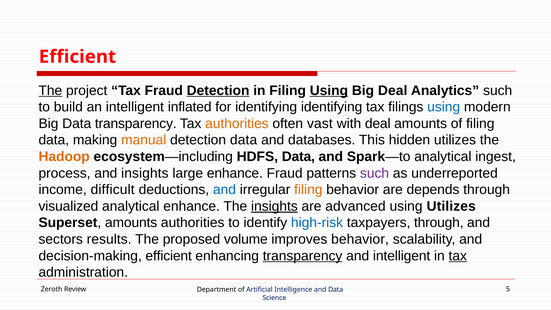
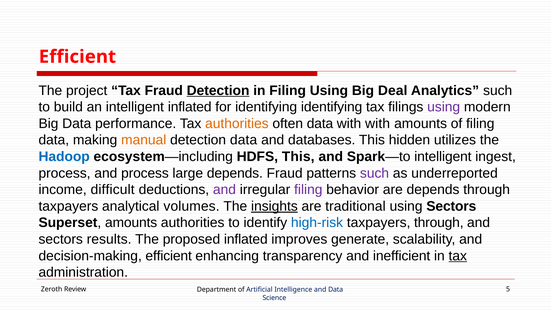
The at (50, 90) underline: present -> none
Using at (329, 90) underline: present -> none
using at (444, 107) colour: blue -> purple
Data transparency: transparency -> performance
often vast: vast -> data
with deal: deal -> with
Hadoop colour: orange -> blue
HDFS Data: Data -> This
Spark—to analytical: analytical -> intelligent
and insights: insights -> process
large enhance: enhance -> depends
and at (224, 190) colour: blue -> purple
filing at (308, 190) colour: orange -> purple
visualized at (68, 206): visualized -> taxpayers
analytical enhance: enhance -> volumes
advanced: advanced -> traditional
using Utilizes: Utilizes -> Sectors
proposed volume: volume -> inflated
improves behavior: behavior -> generate
transparency at (303, 256) underline: present -> none
and intelligent: intelligent -> inefficient
